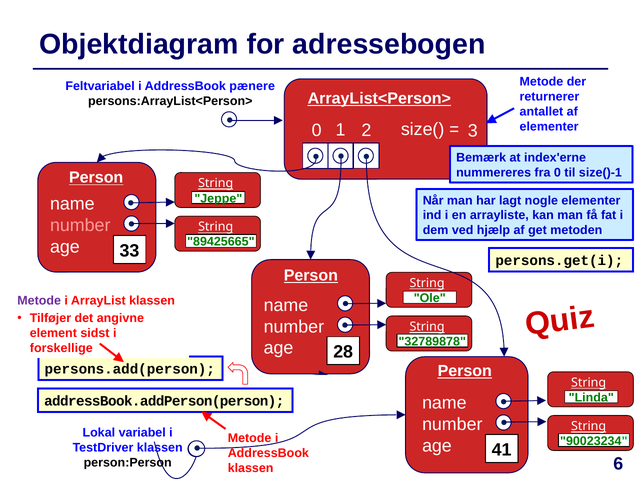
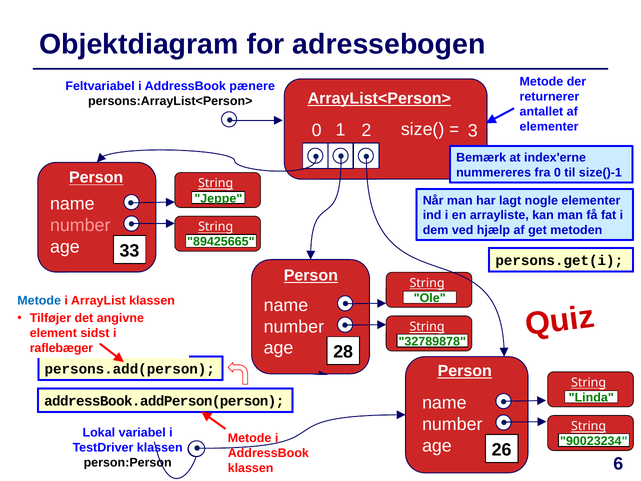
Metode at (39, 300) colour: purple -> blue
forskellige: forskellige -> raflebæger
41: 41 -> 26
